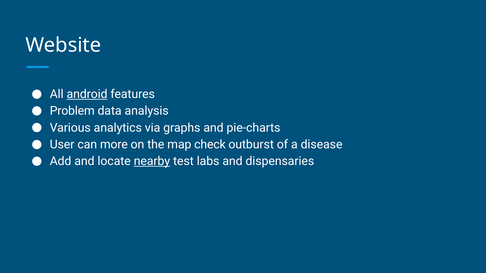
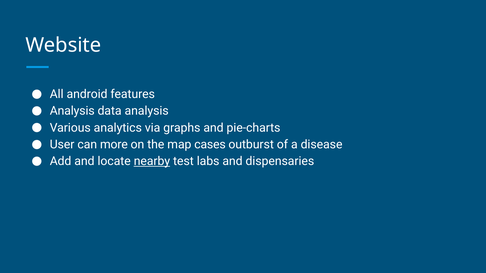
android underline: present -> none
Problem at (72, 111): Problem -> Analysis
check: check -> cases
